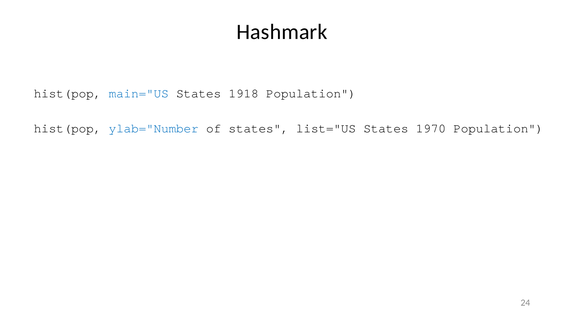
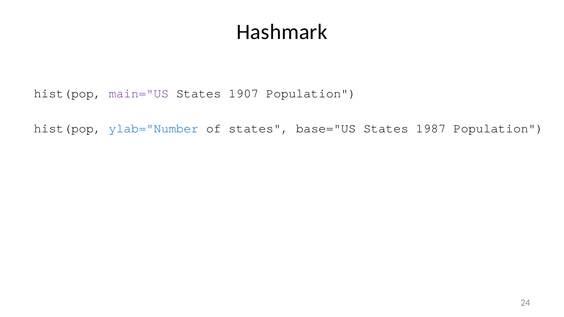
main="US colour: blue -> purple
1918: 1918 -> 1907
list="US: list="US -> base="US
1970: 1970 -> 1987
